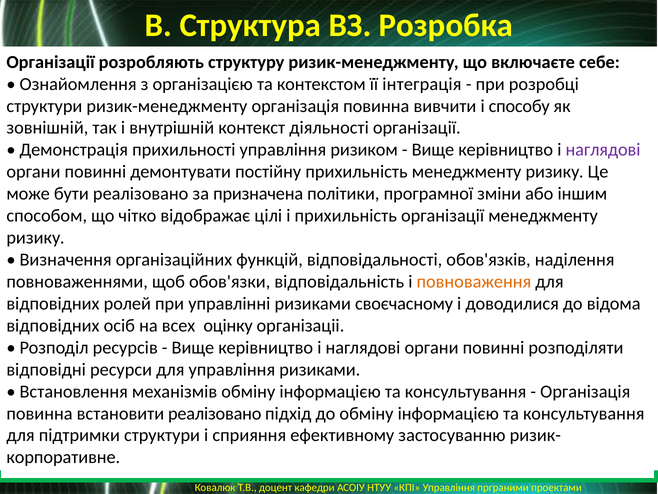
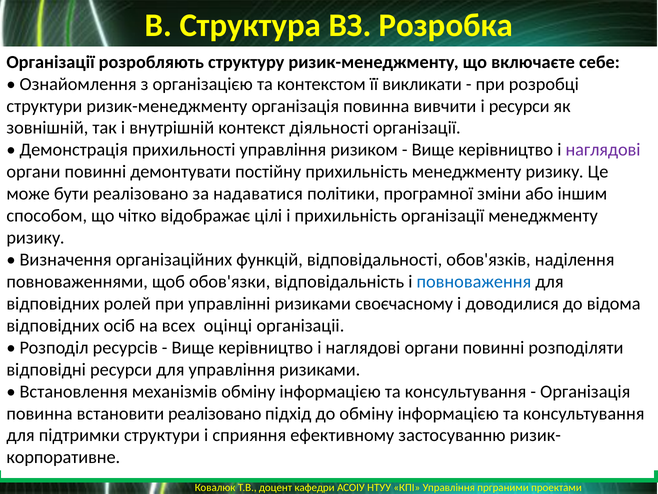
інтеграція: інтеграція -> викликати
і способу: способу -> ресурси
призначена: призначена -> надаватися
повноваження colour: orange -> blue
оцінку: оцінку -> оцінці
